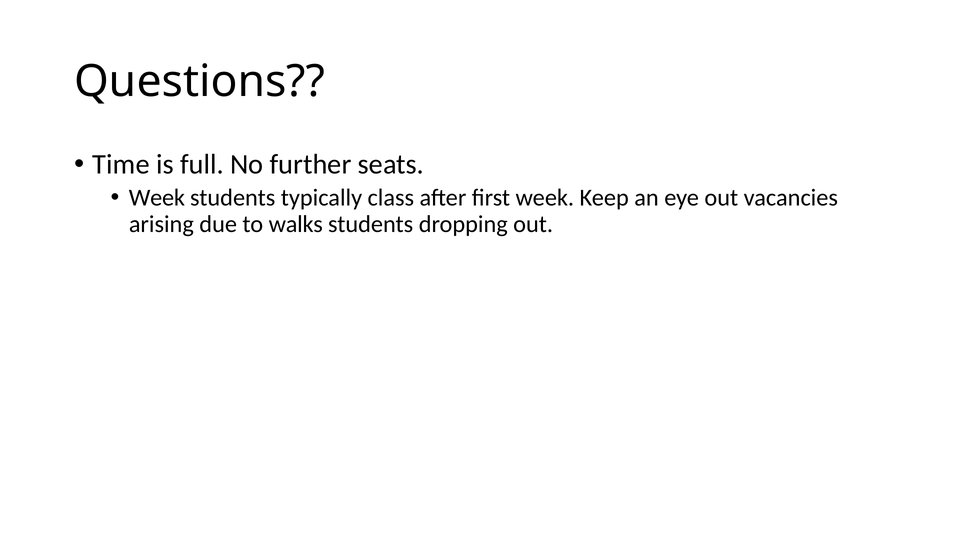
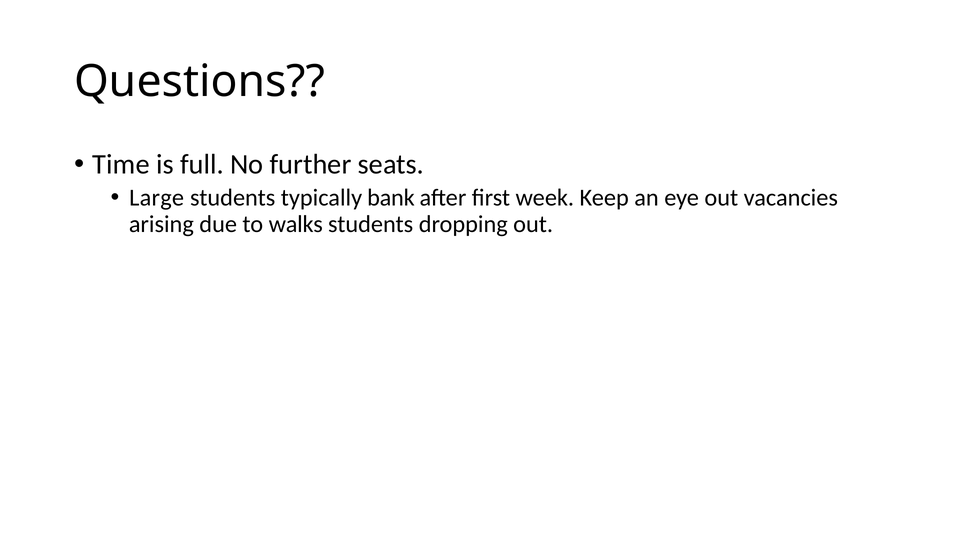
Week at (157, 198): Week -> Large
class: class -> bank
